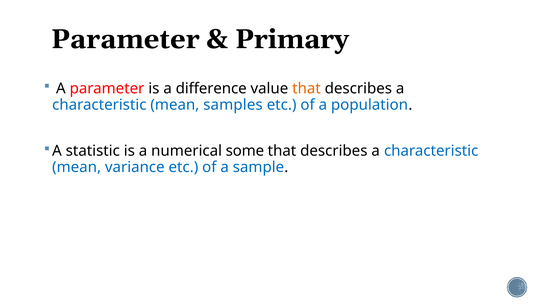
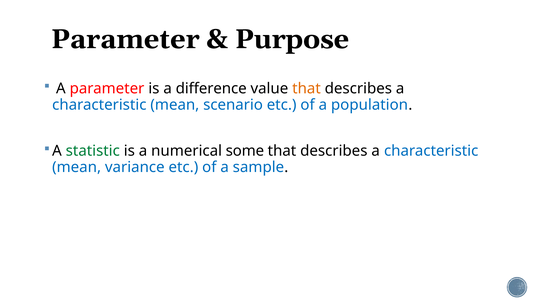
Primary: Primary -> Purpose
samples: samples -> scenario
statistic colour: black -> green
